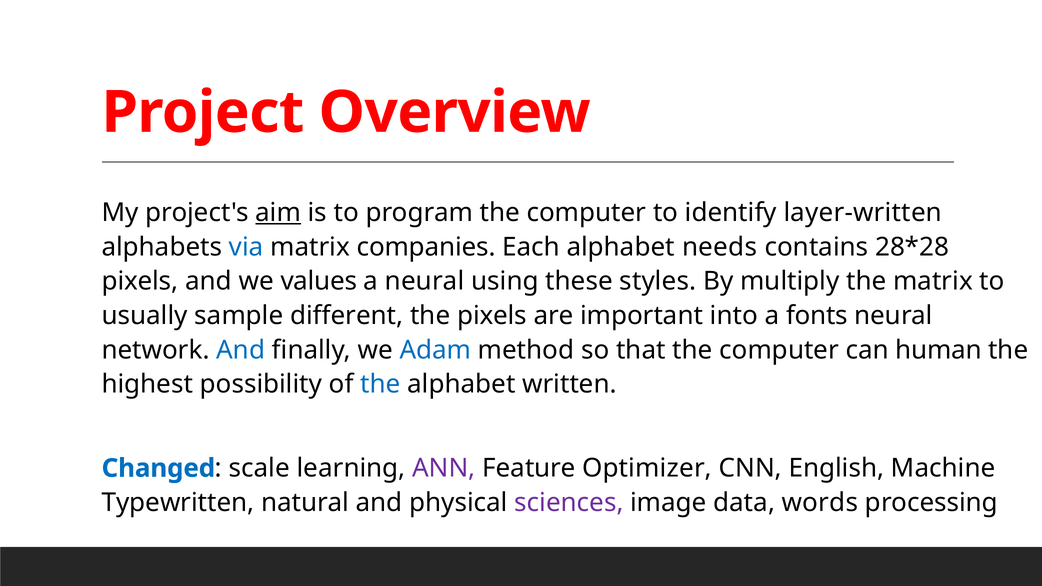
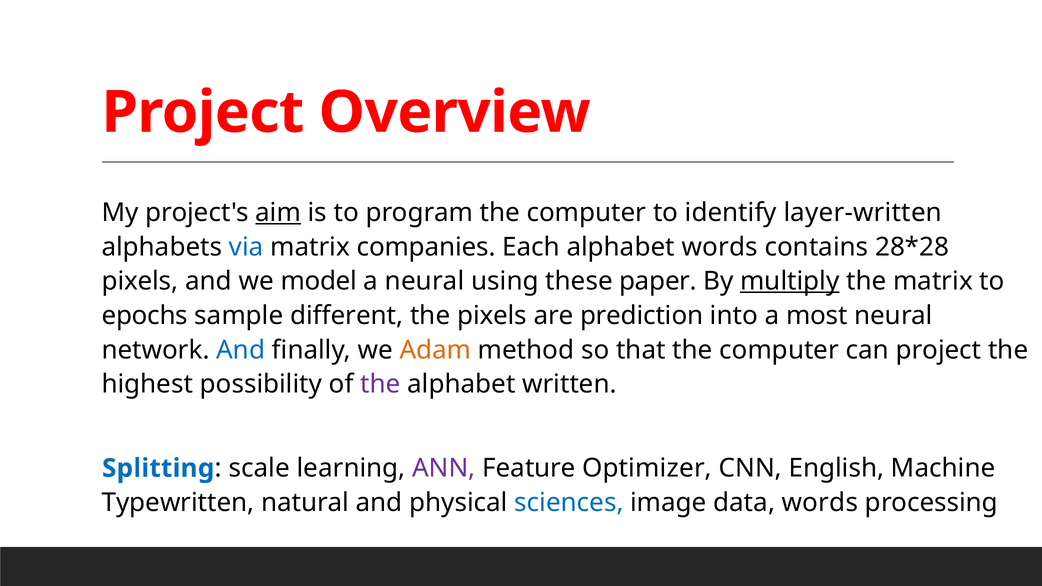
alphabet needs: needs -> words
values: values -> model
styles: styles -> paper
multiply underline: none -> present
usually: usually -> epochs
important: important -> prediction
fonts: fonts -> most
Adam colour: blue -> orange
can human: human -> project
the at (380, 384) colour: blue -> purple
Changed: Changed -> Splitting
sciences colour: purple -> blue
